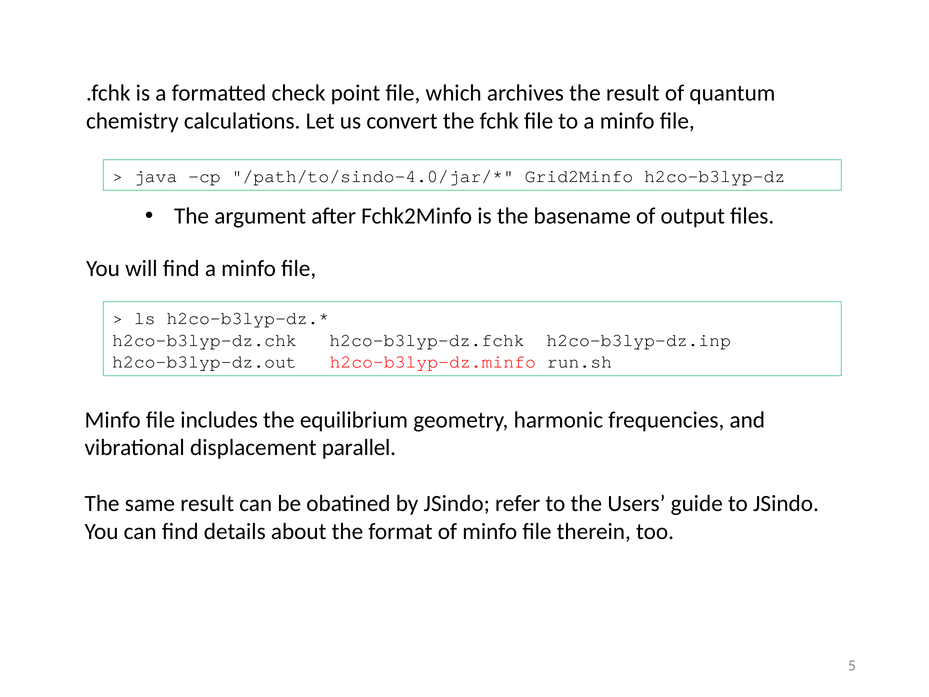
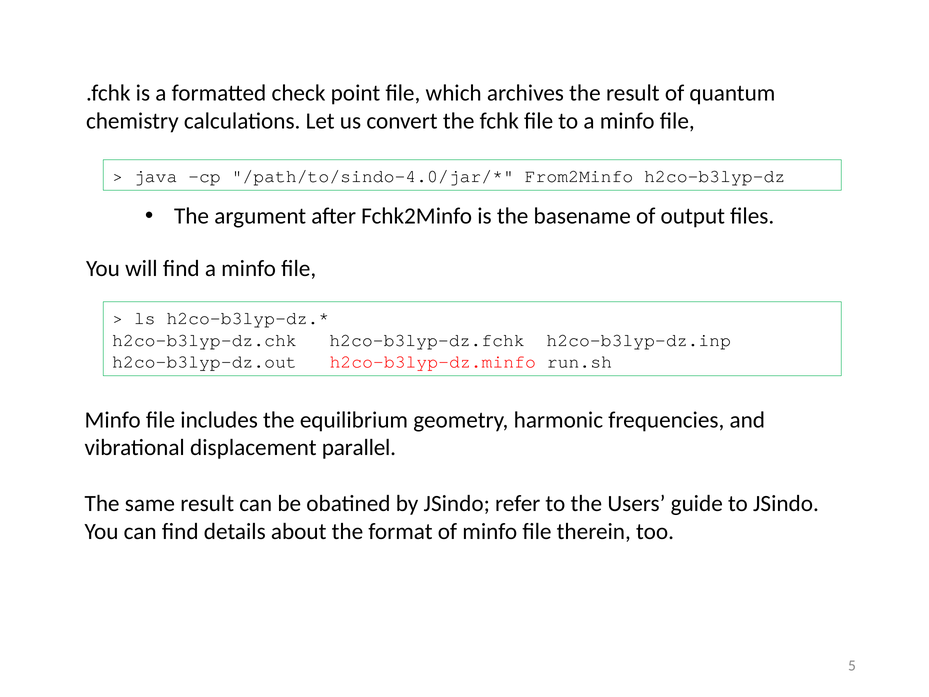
Grid2Minfo: Grid2Minfo -> From2Minfo
